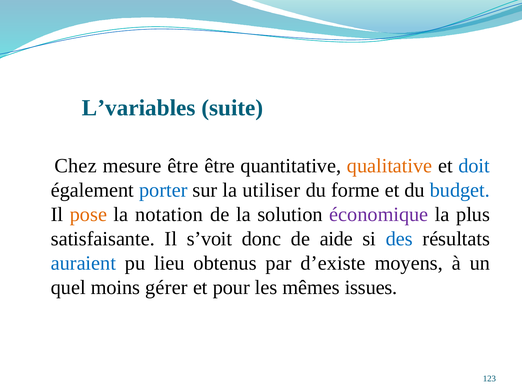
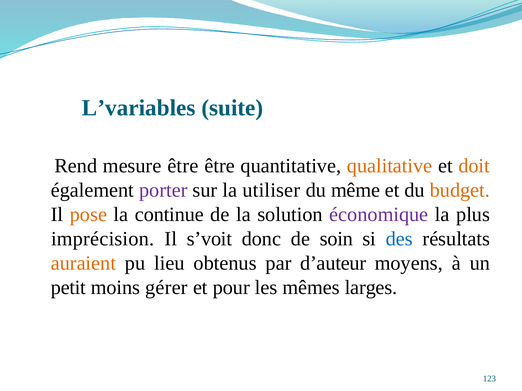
Chez: Chez -> Rend
doit colour: blue -> orange
porter colour: blue -> purple
forme: forme -> même
budget colour: blue -> orange
notation: notation -> continue
satisfaisante: satisfaisante -> imprécision
aide: aide -> soin
auraient colour: blue -> orange
d’existe: d’existe -> d’auteur
quel: quel -> petit
issues: issues -> larges
